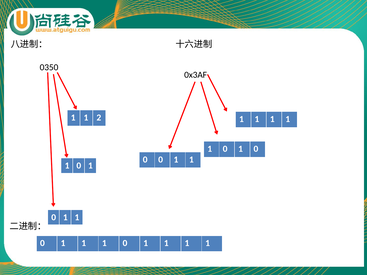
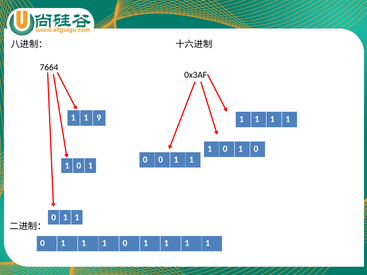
0350: 0350 -> 7664
2: 2 -> 9
